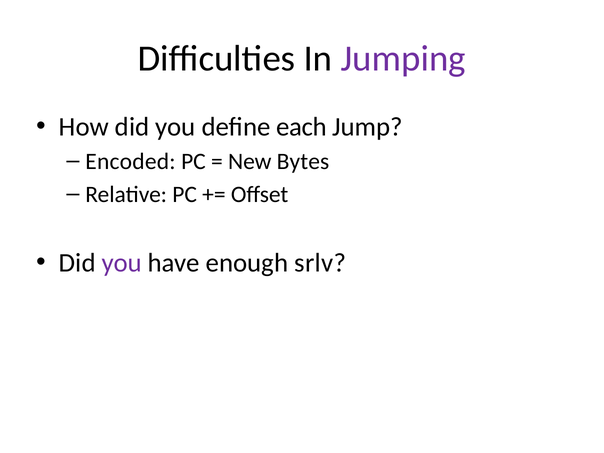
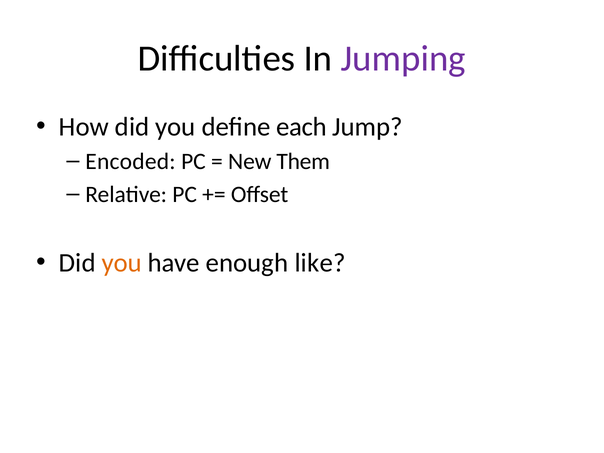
Bytes: Bytes -> Them
you at (122, 263) colour: purple -> orange
srlv: srlv -> like
